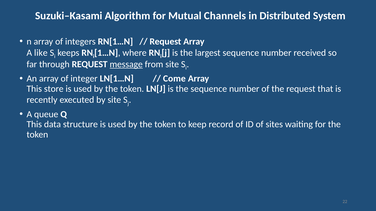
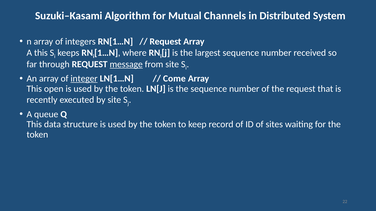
A like: like -> this
integer underline: none -> present
store: store -> open
